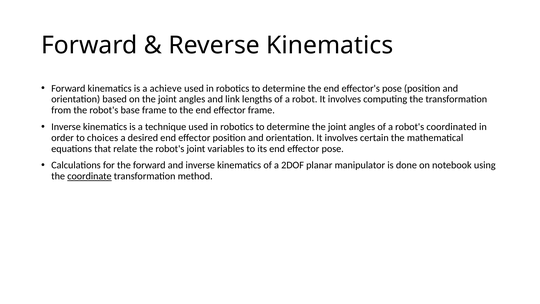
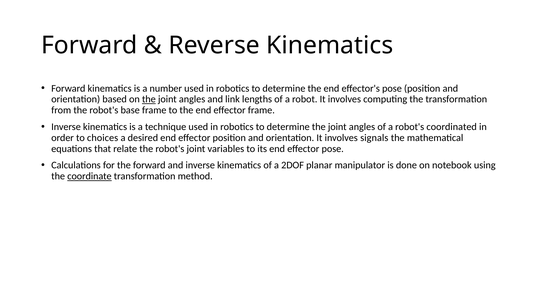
achieve: achieve -> number
the at (149, 99) underline: none -> present
certain: certain -> signals
